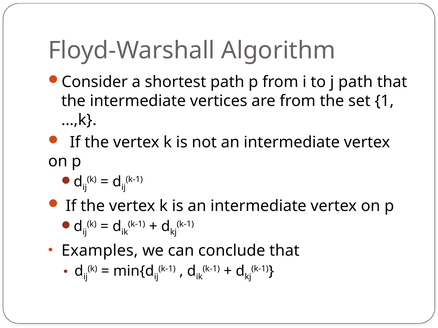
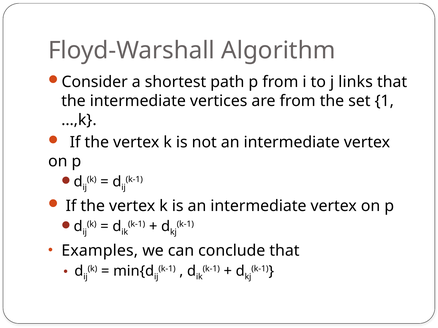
j path: path -> links
